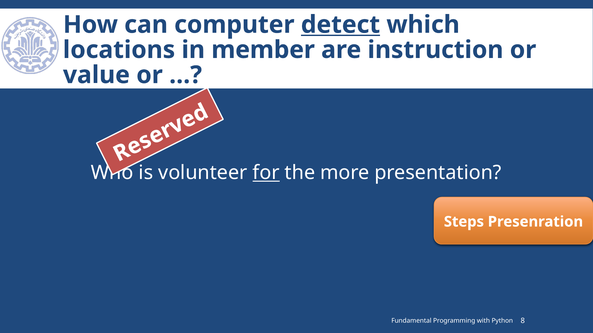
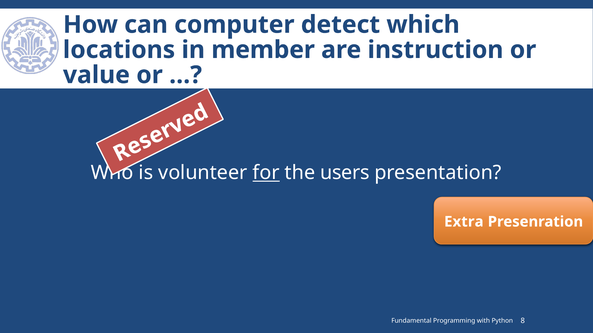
detect underline: present -> none
more: more -> users
Steps: Steps -> Extra
